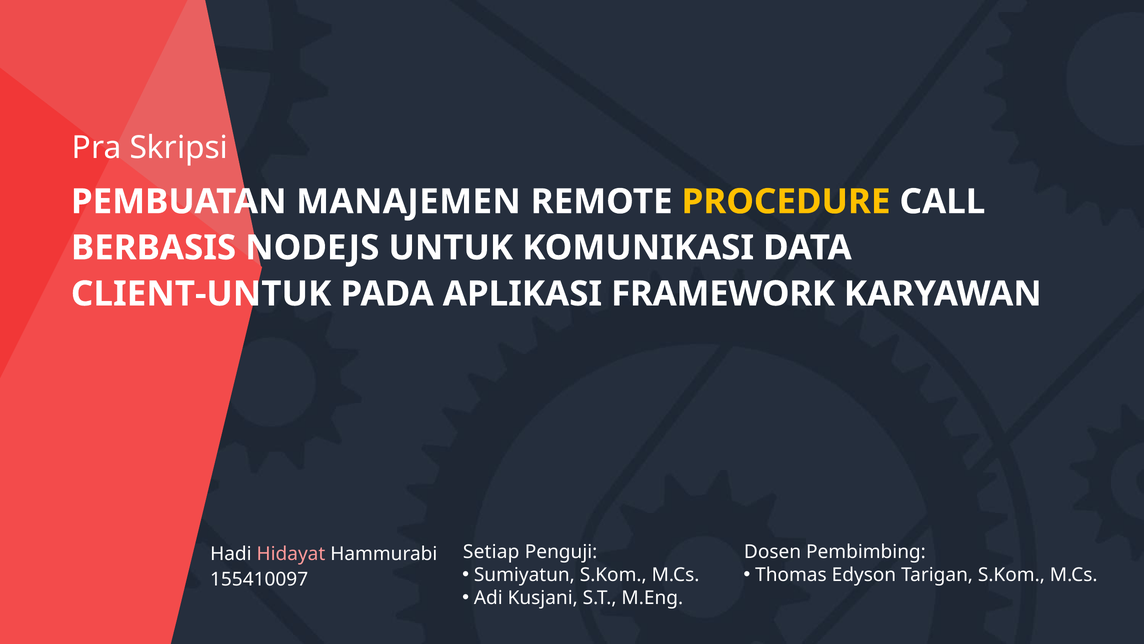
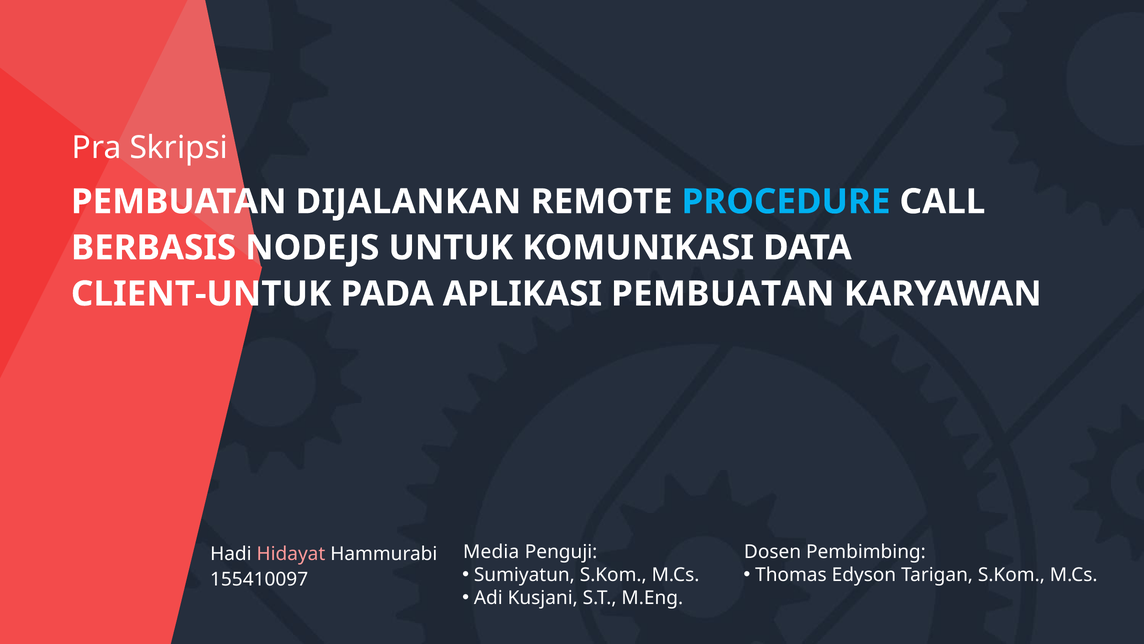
MANAJEMEN: MANAJEMEN -> DIJALANKAN
PROCEDURE colour: yellow -> light blue
APLIKASI FRAMEWORK: FRAMEWORK -> PEMBUATAN
Setiap: Setiap -> Media
